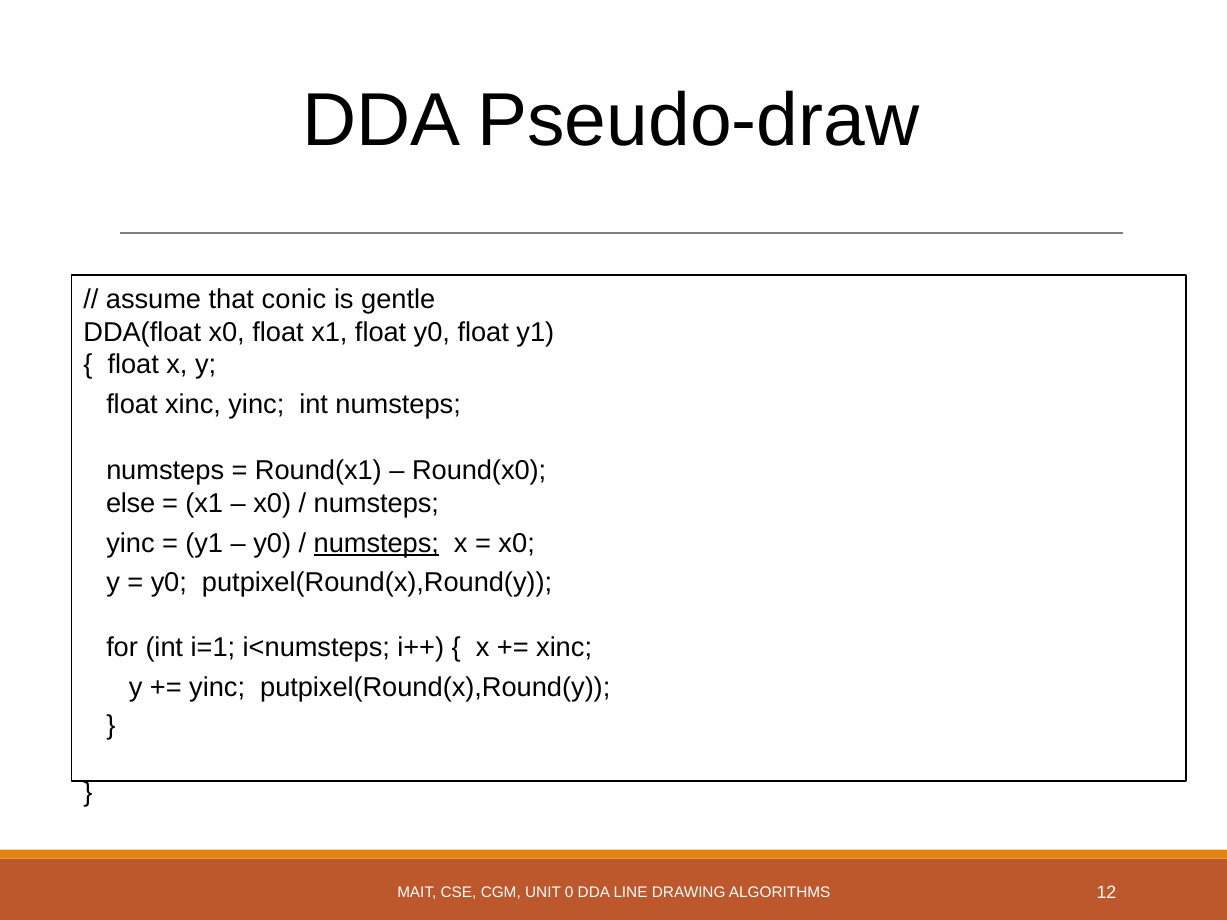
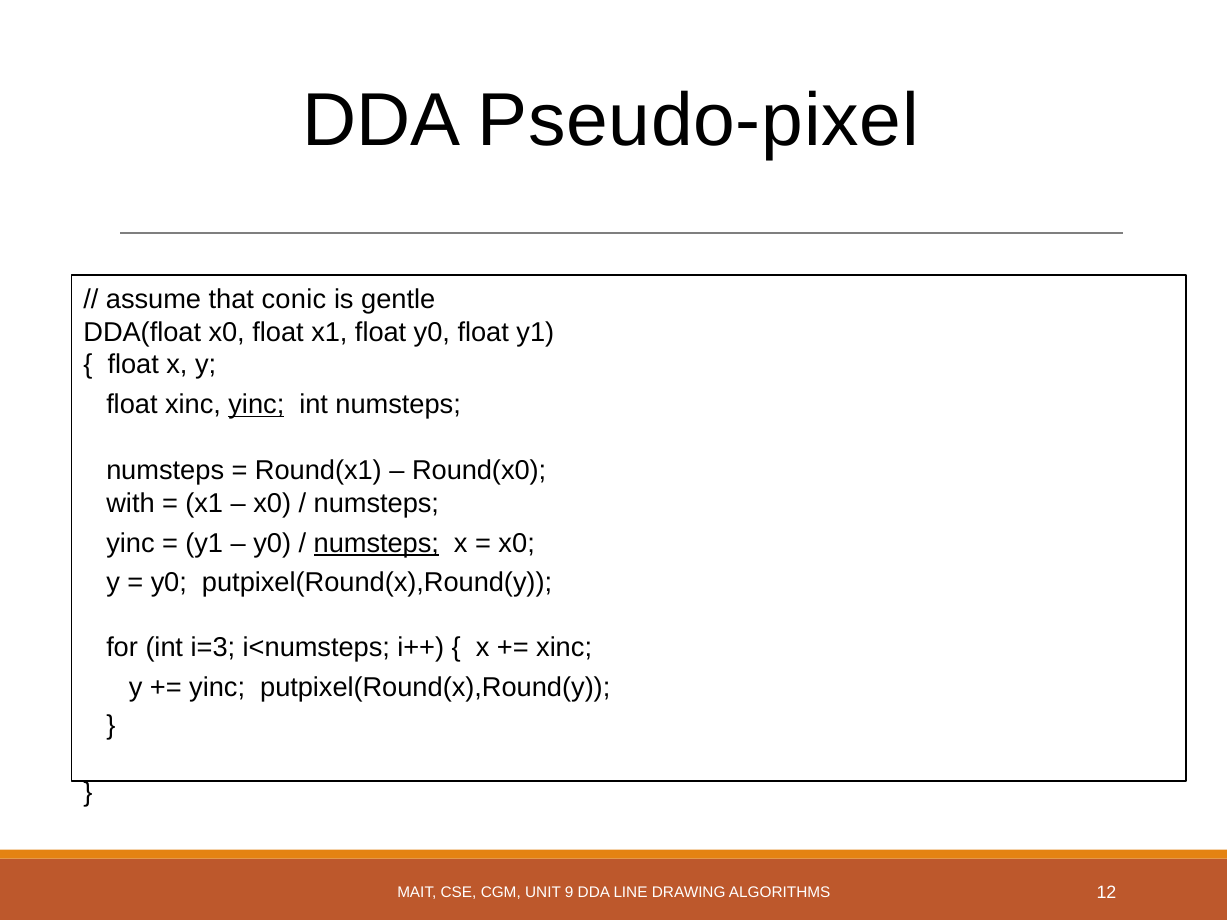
Pseudo-draw: Pseudo-draw -> Pseudo-pixel
yinc at (256, 405) underline: none -> present
else: else -> with
i=1: i=1 -> i=3
0: 0 -> 9
